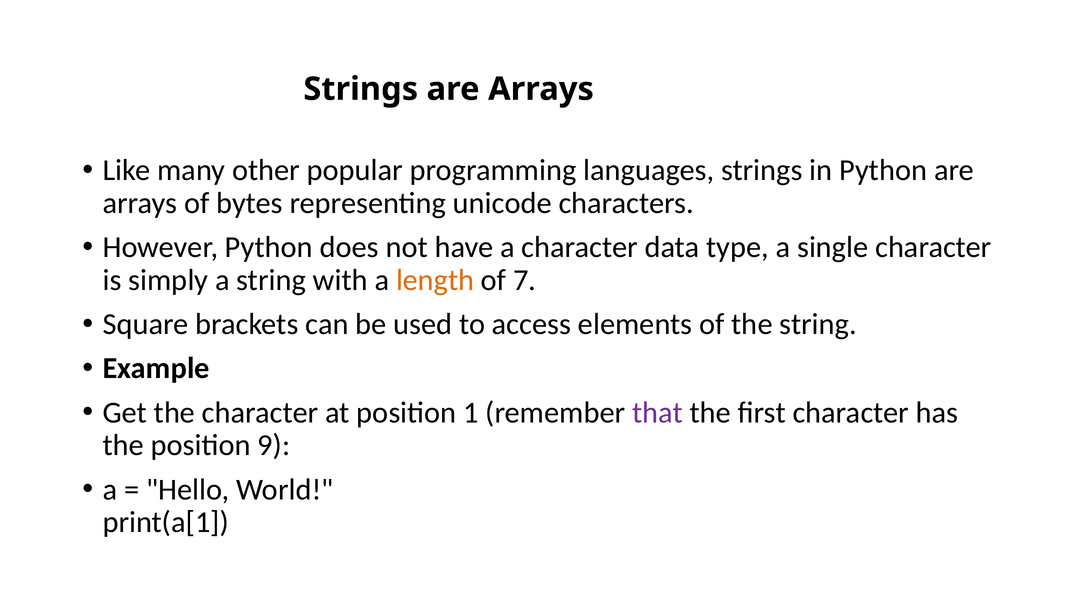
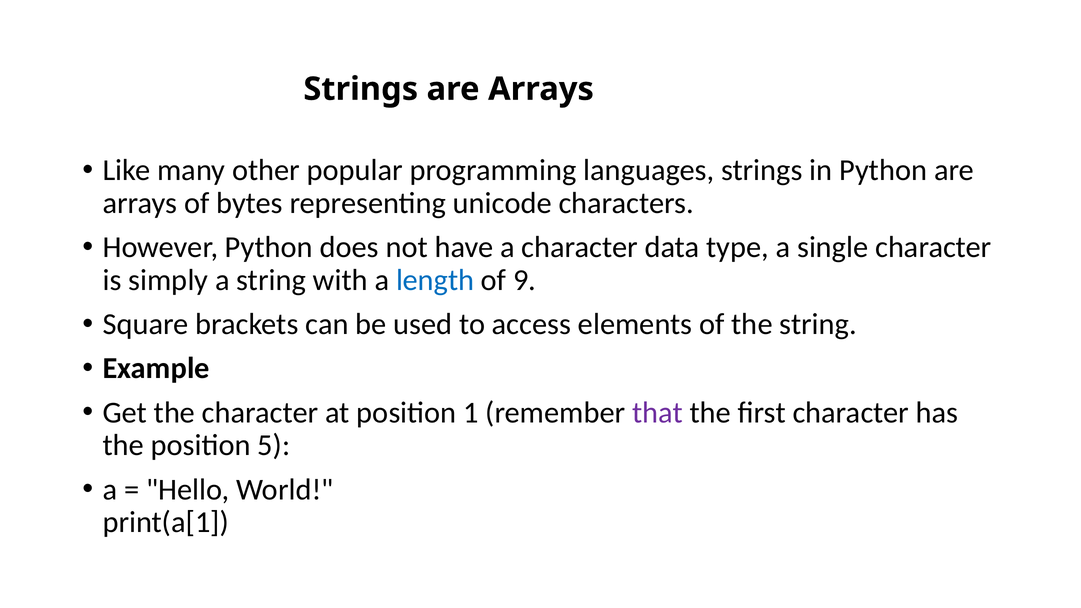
length colour: orange -> blue
7: 7 -> 9
9: 9 -> 5
